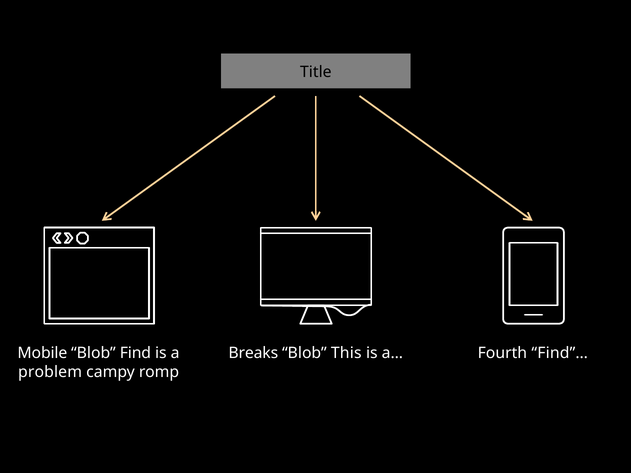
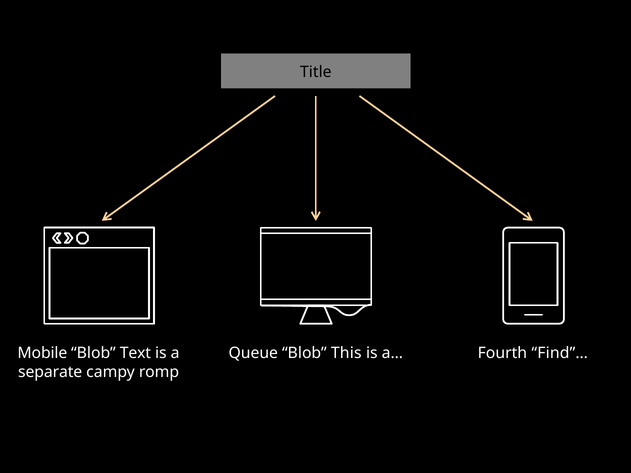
Find: Find -> Text
Breaks: Breaks -> Queue
problem: problem -> separate
